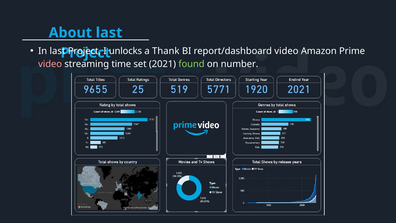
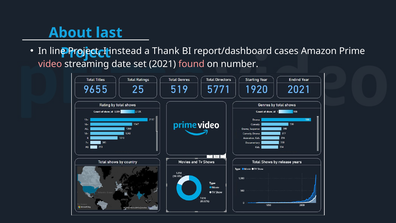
In last: last -> line
unlocks: unlocks -> instead
report/dashboard video: video -> cases
time: time -> date
found colour: light green -> pink
